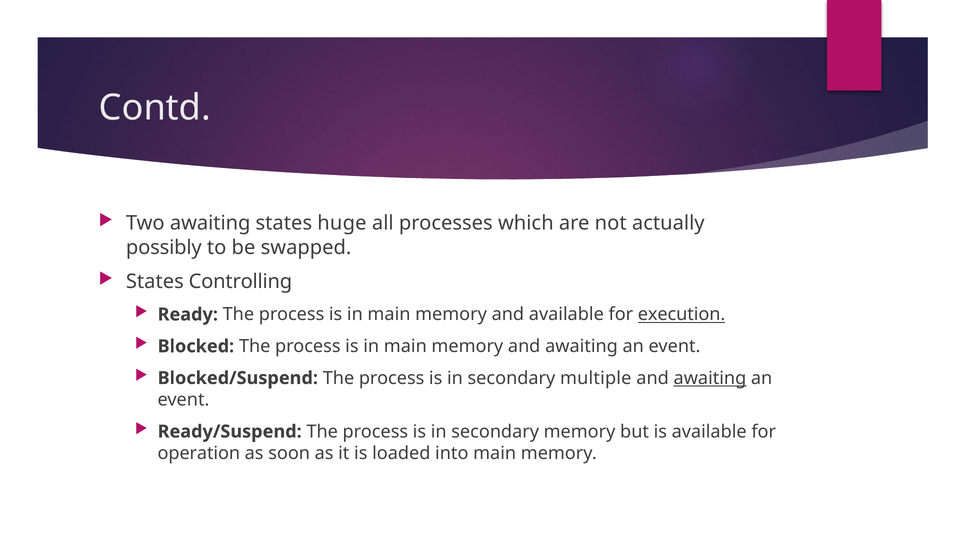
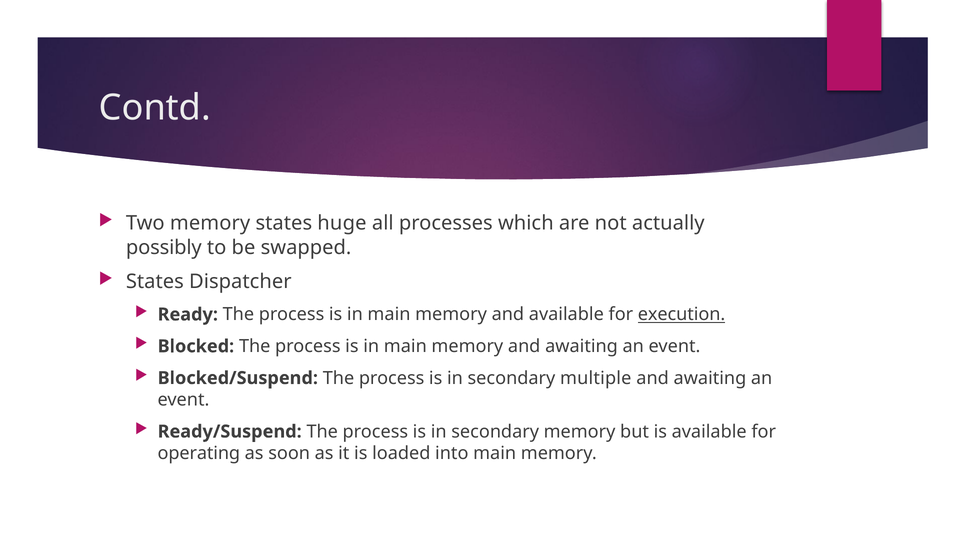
Two awaiting: awaiting -> memory
Controlling: Controlling -> Dispatcher
awaiting at (710, 378) underline: present -> none
operation: operation -> operating
